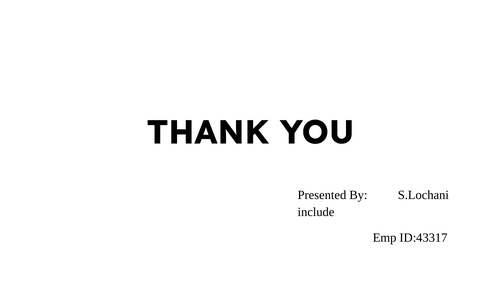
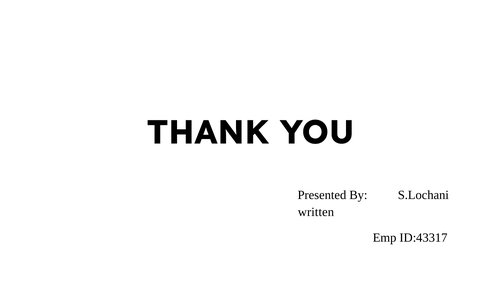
include: include -> written
